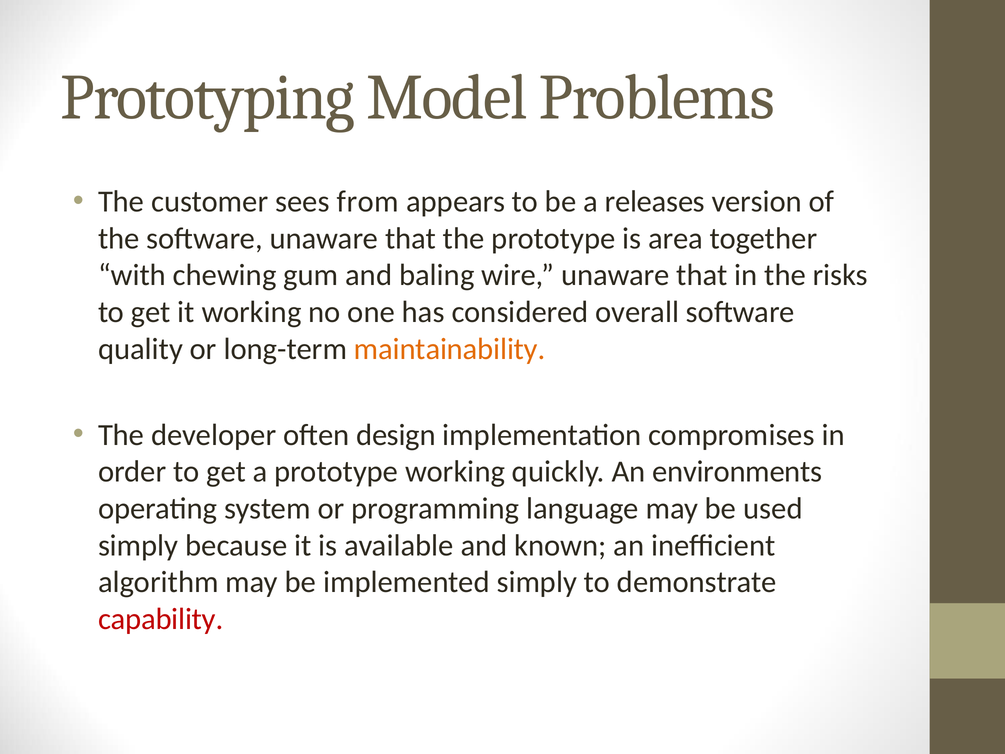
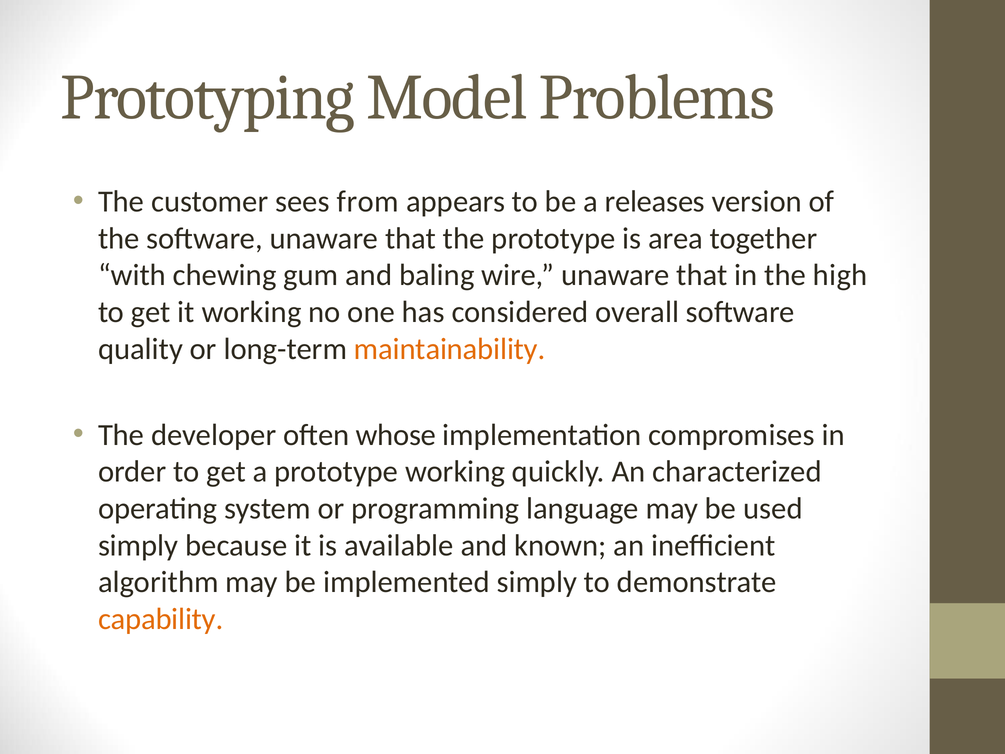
risks: risks -> high
design: design -> whose
environments: environments -> characterized
capability colour: red -> orange
